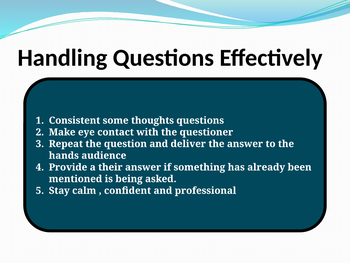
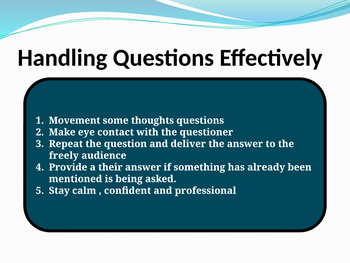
Consistent: Consistent -> Movement
hands: hands -> freely
